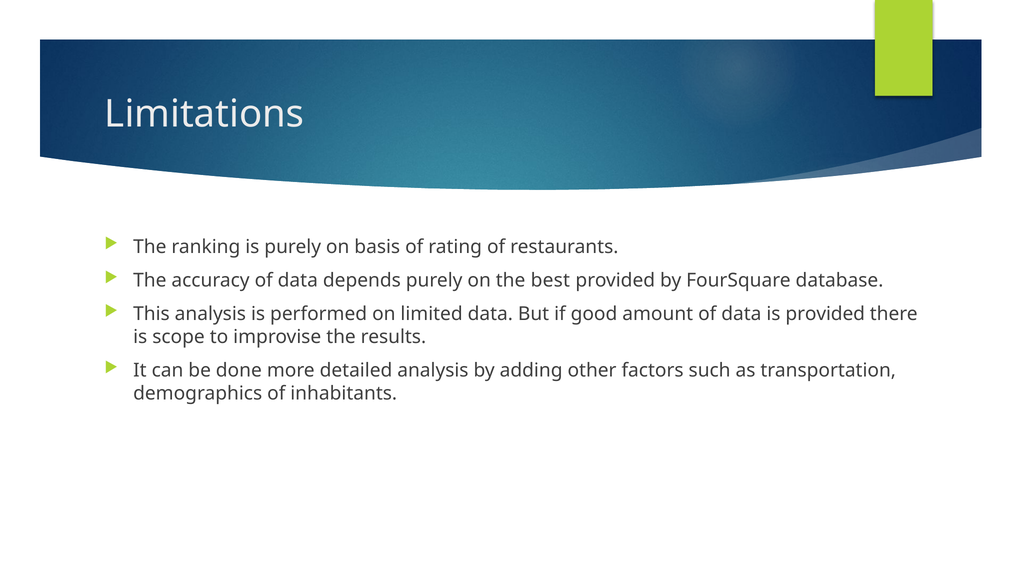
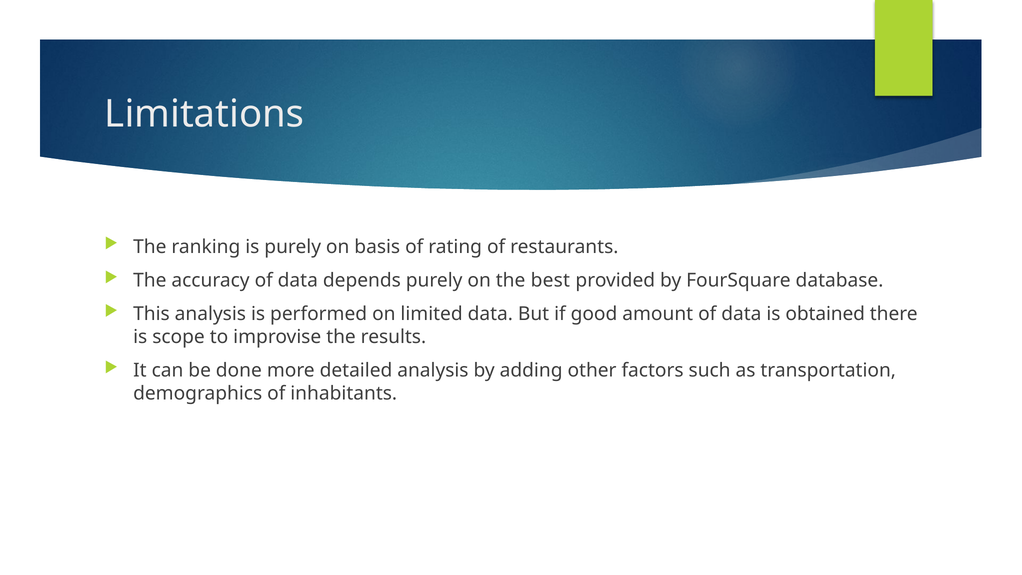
is provided: provided -> obtained
